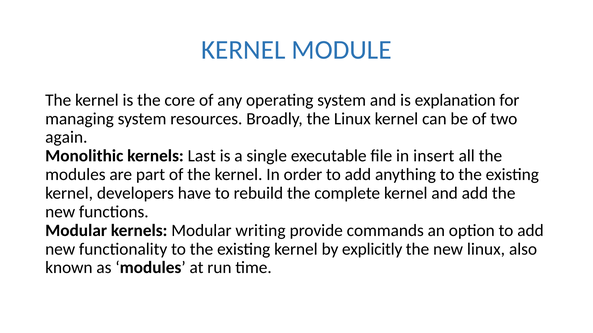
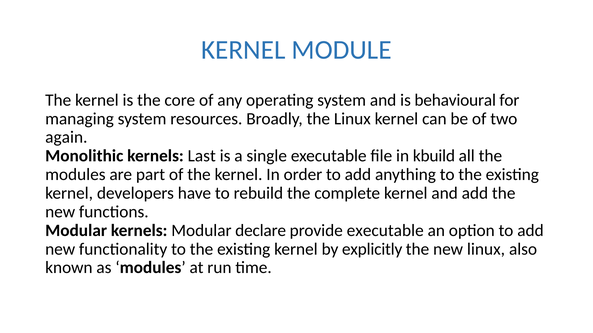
explanation: explanation -> behavioural
insert: insert -> kbuild
writing: writing -> declare
provide commands: commands -> executable
